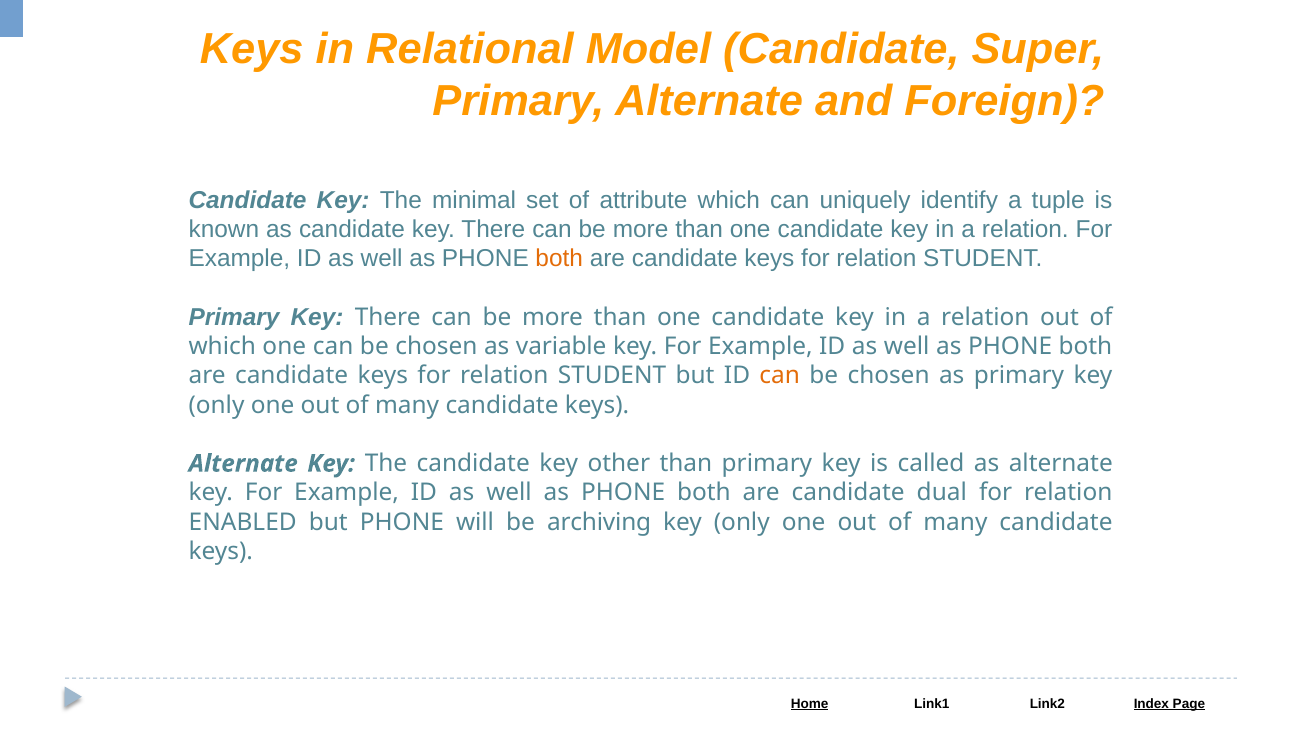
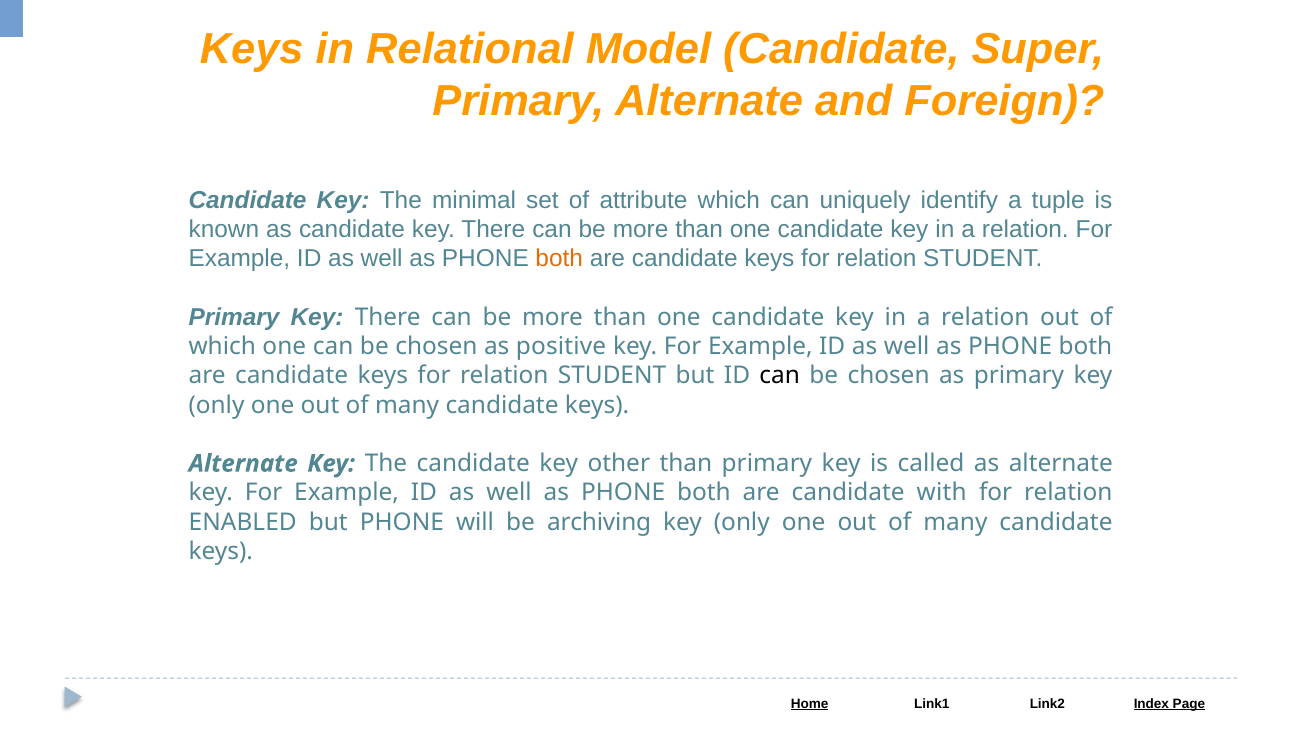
variable: variable -> positive
can at (780, 376) colour: orange -> black
dual: dual -> with
